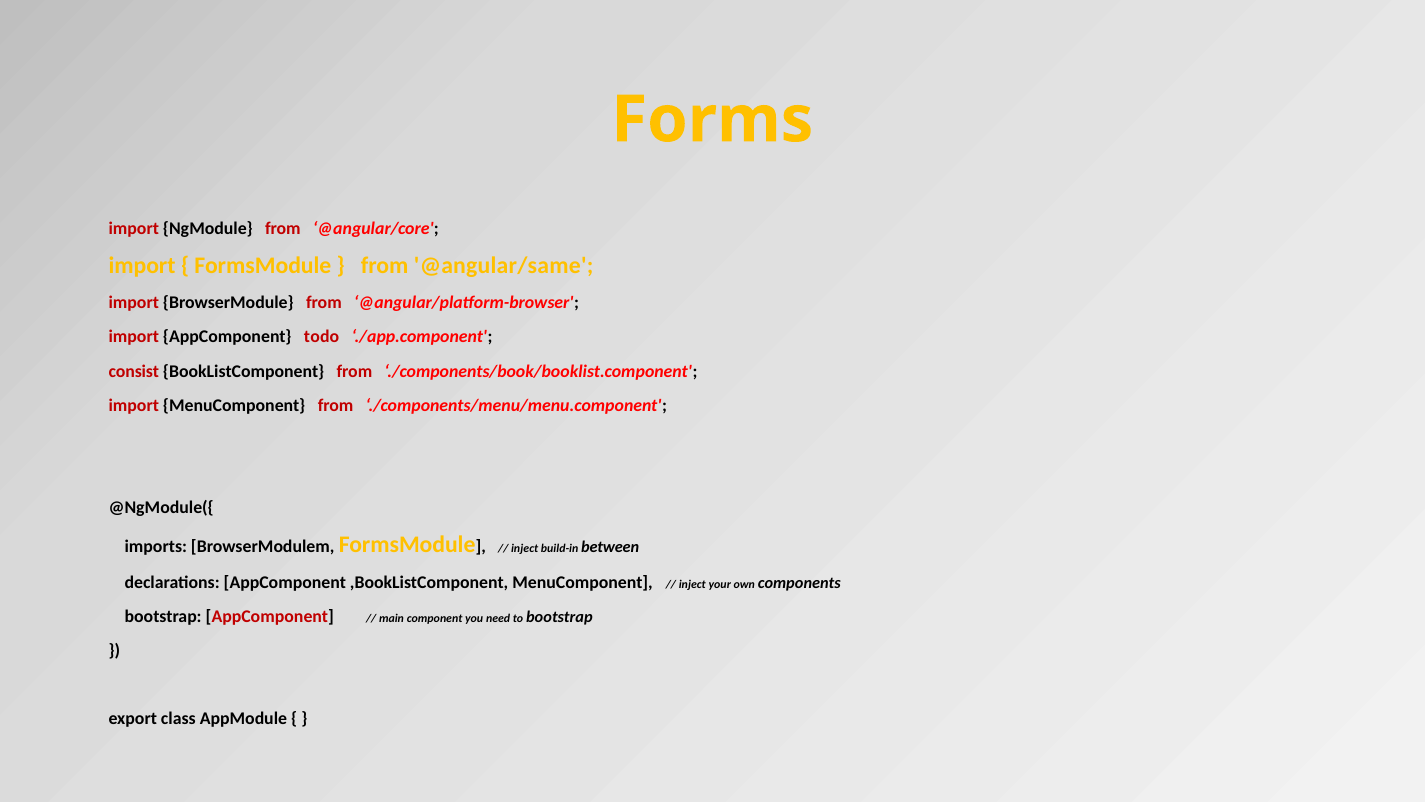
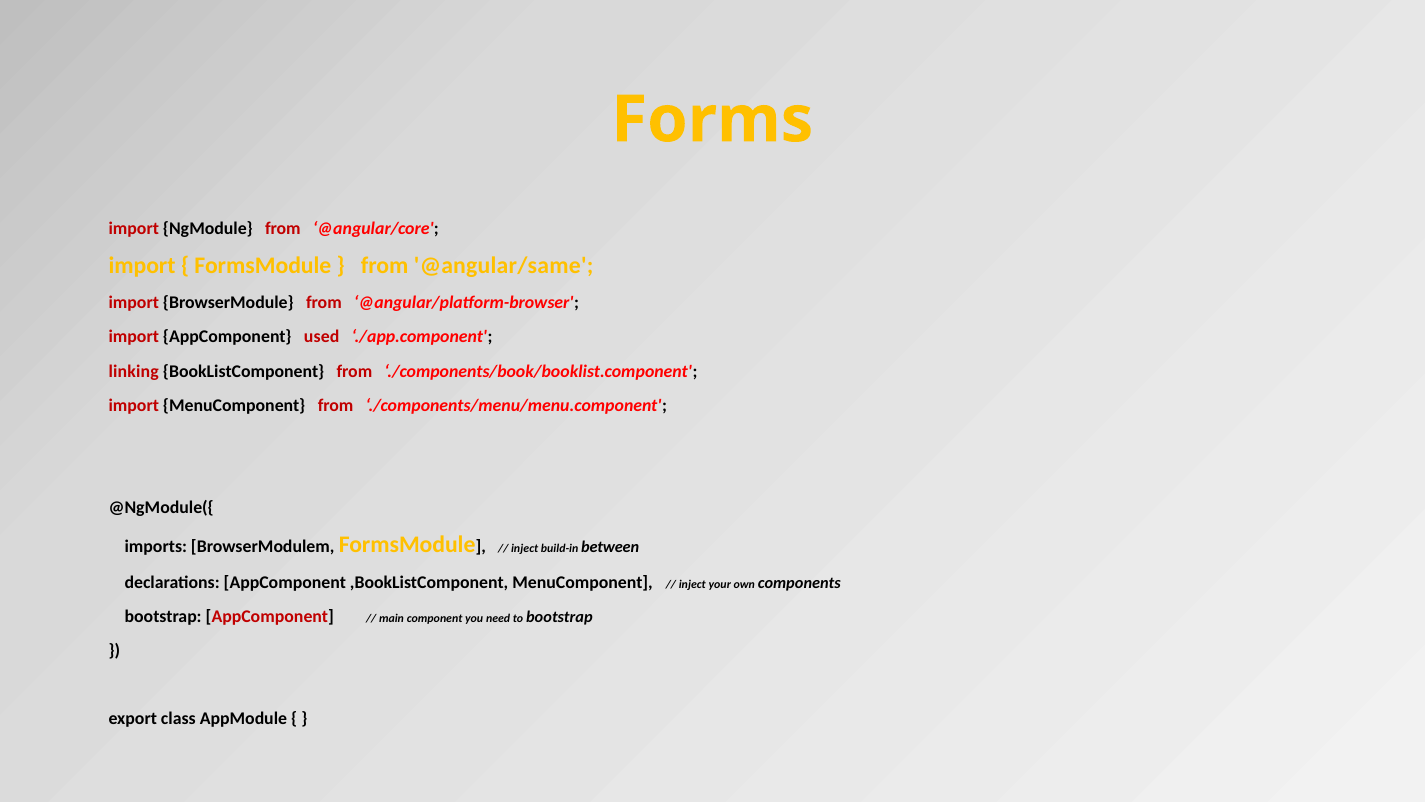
todo: todo -> used
consist: consist -> linking
